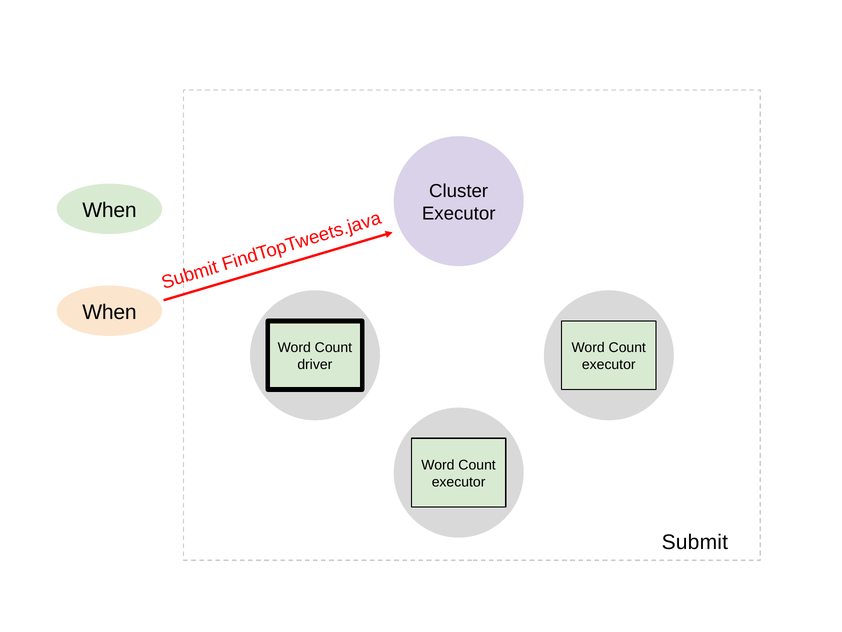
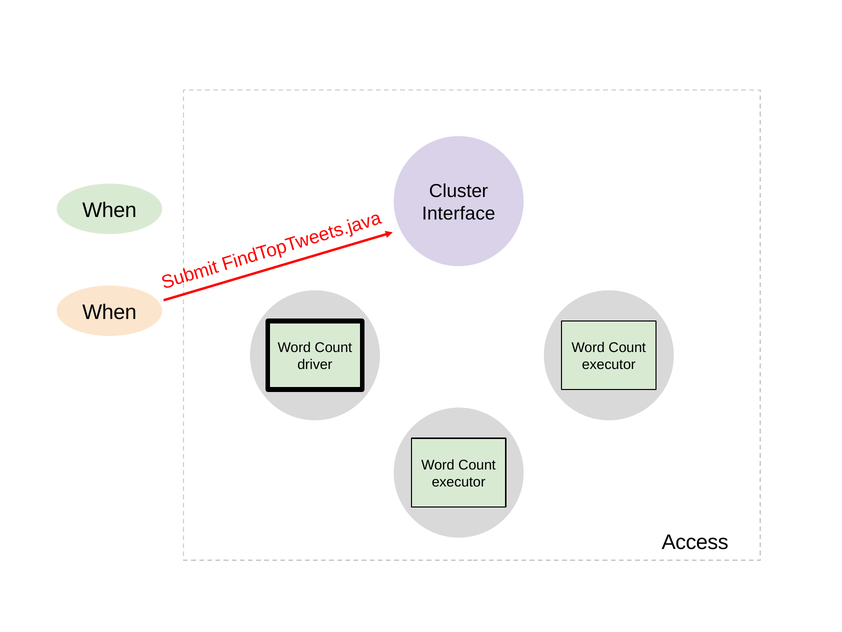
Executor at (459, 213): Executor -> Interface
Submit: Submit -> Access
